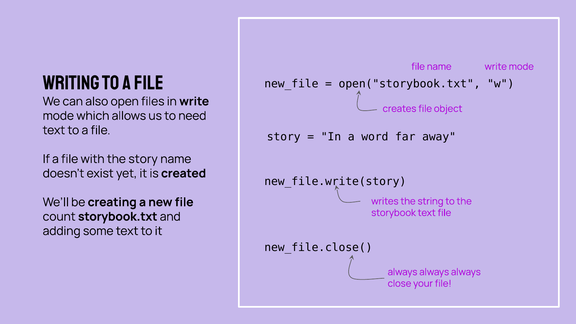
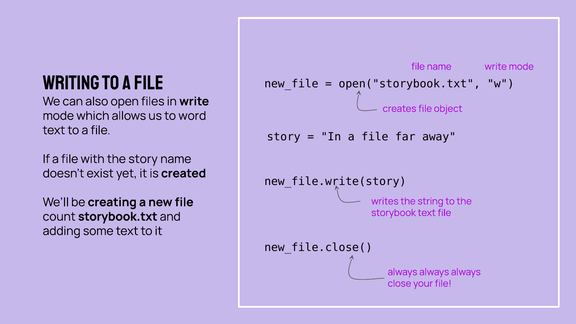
need: need -> word
In a word: word -> file
